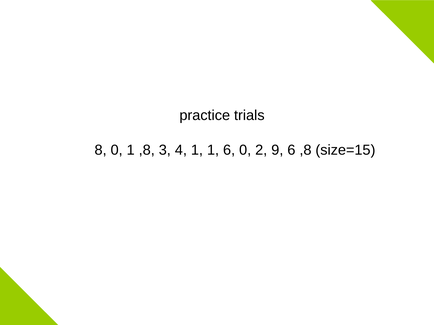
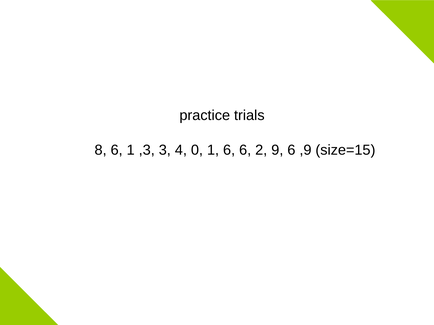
8 0: 0 -> 6
1 ,8: ,8 -> ,3
4 1: 1 -> 0
6 0: 0 -> 6
6 ,8: ,8 -> ,9
